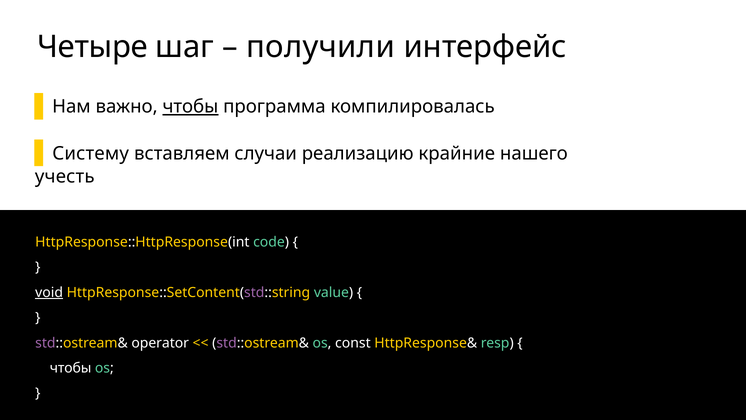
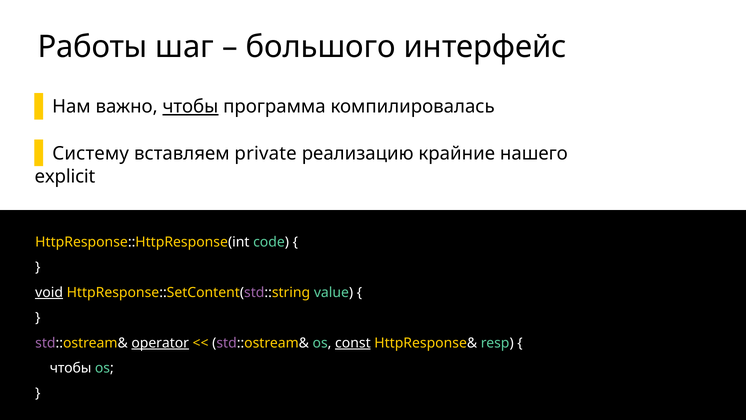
Четыре: Четыре -> Работы
получили: получили -> большого
случаи: случаи -> private
учесть: учесть -> explicit
operator underline: none -> present
const underline: none -> present
